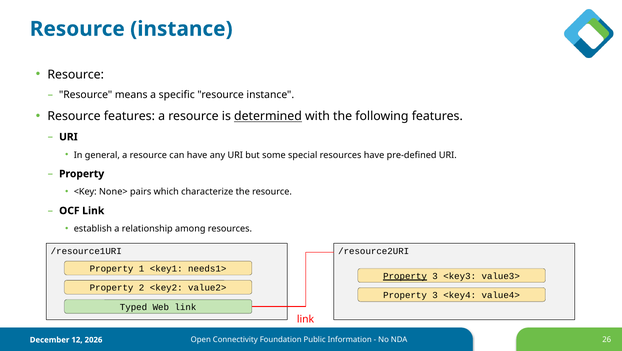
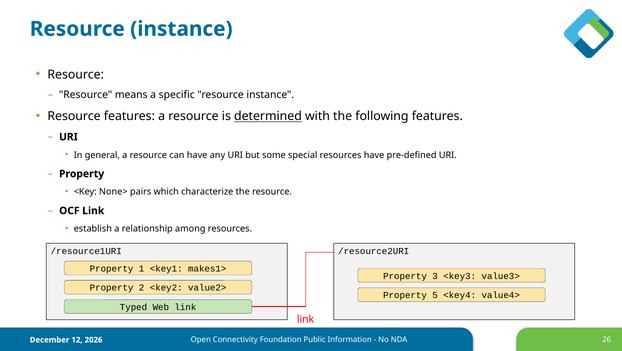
needs1>: needs1> -> makes1>
Property at (405, 276) underline: present -> none
3 at (435, 295): 3 -> 5
